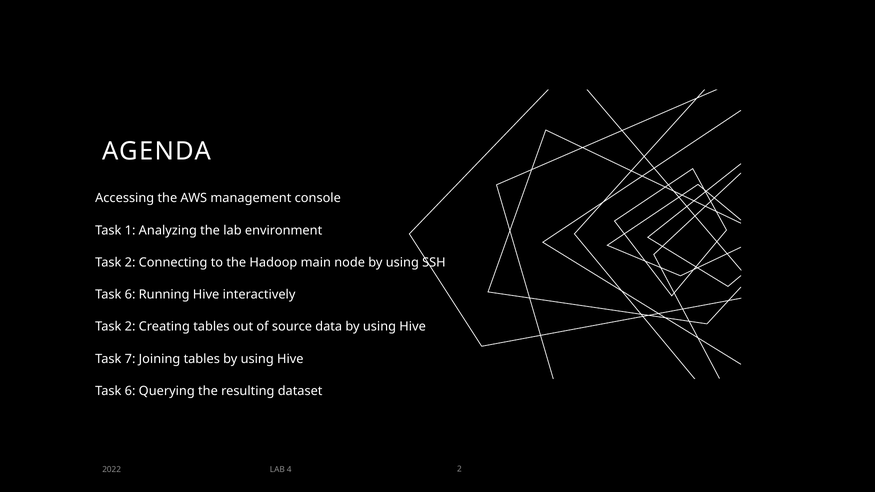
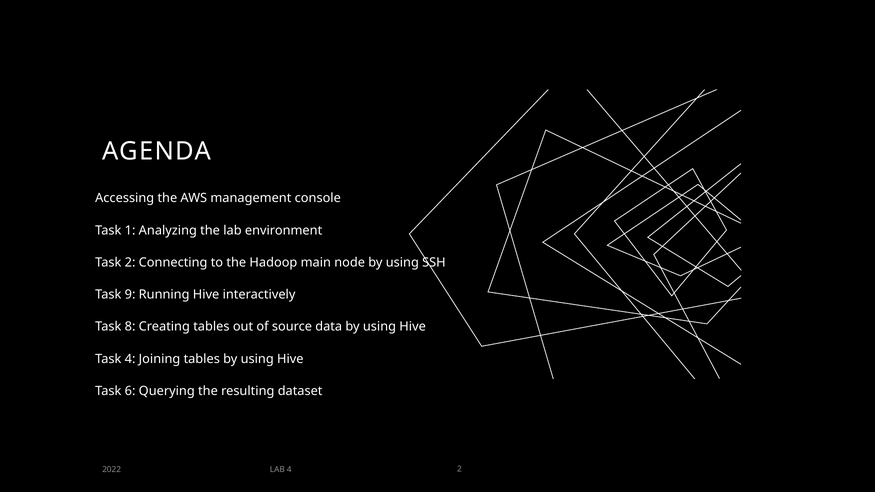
6 at (130, 295): 6 -> 9
2 at (130, 327): 2 -> 8
Task 7: 7 -> 4
